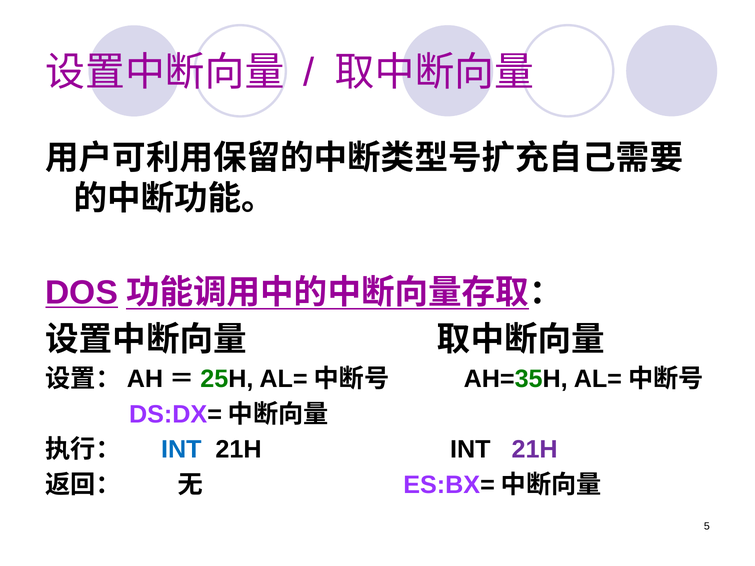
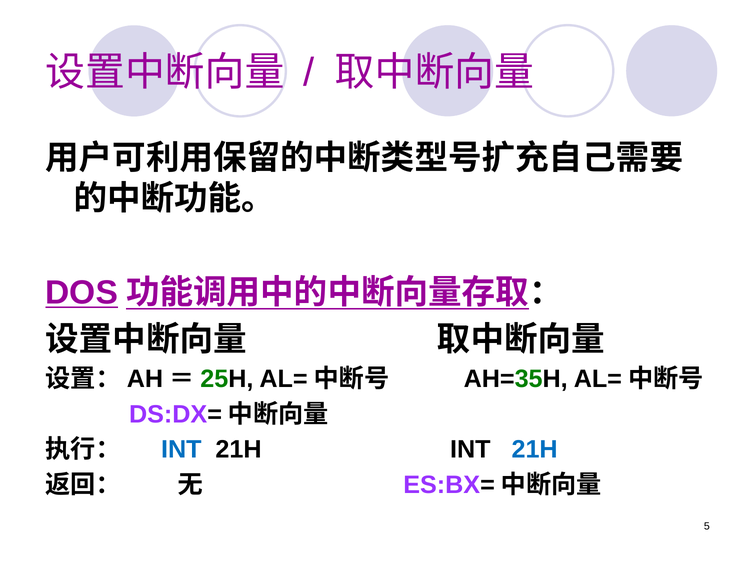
21H at (535, 450) colour: purple -> blue
